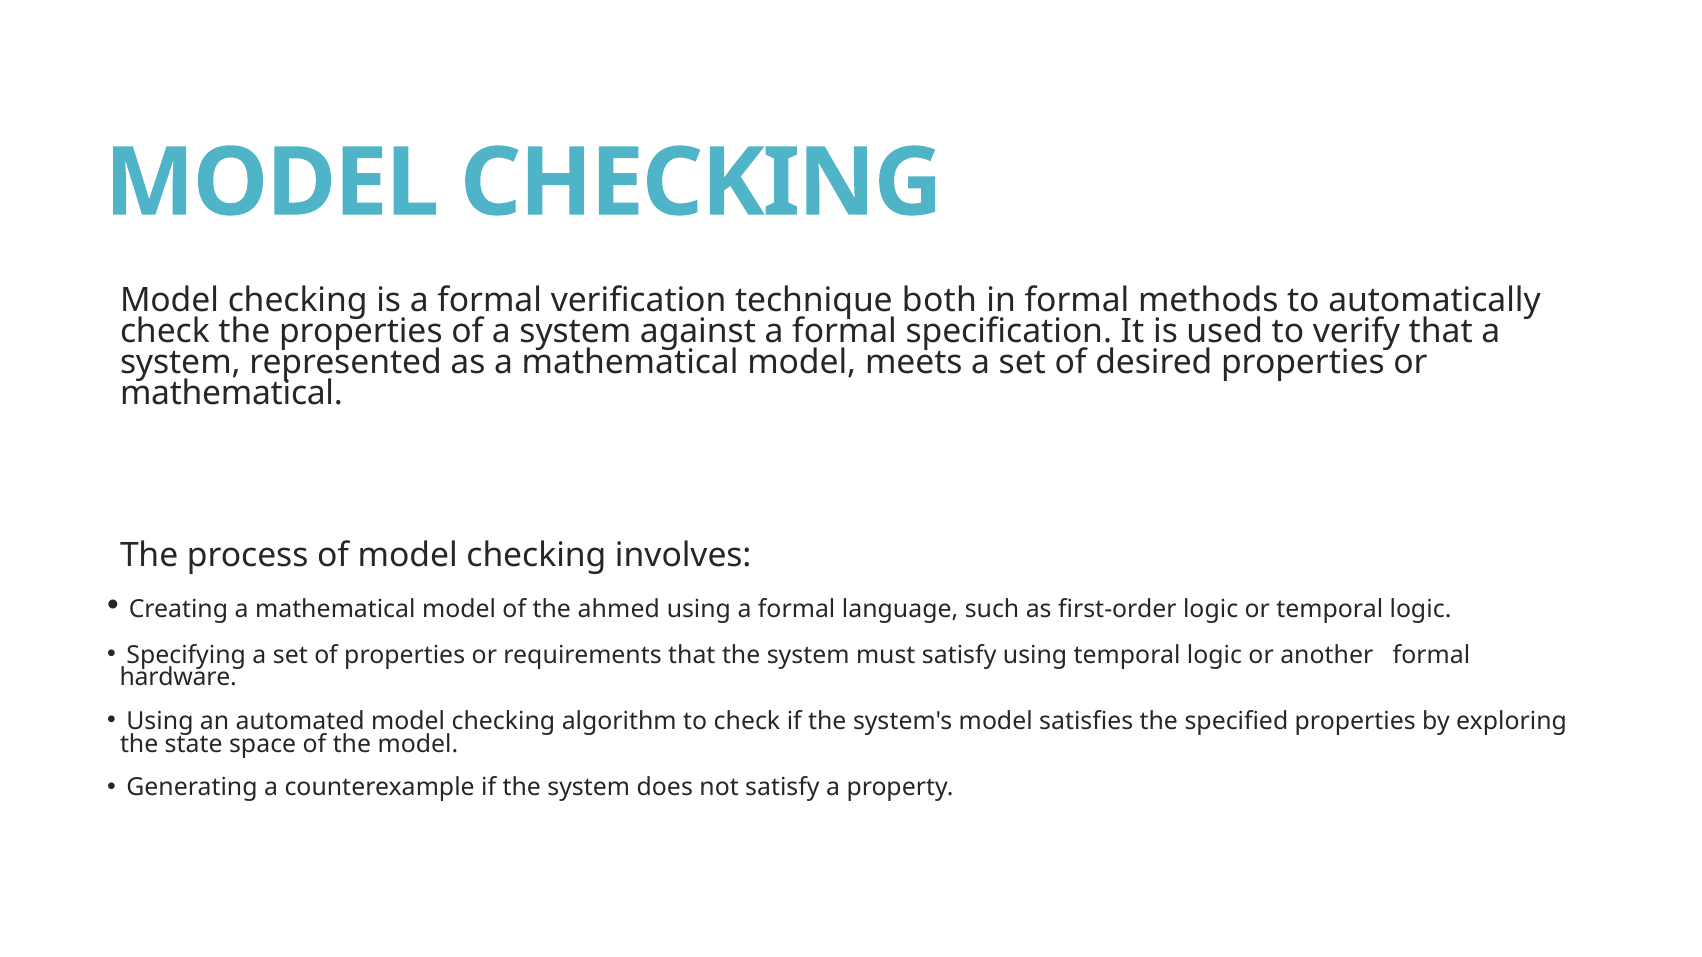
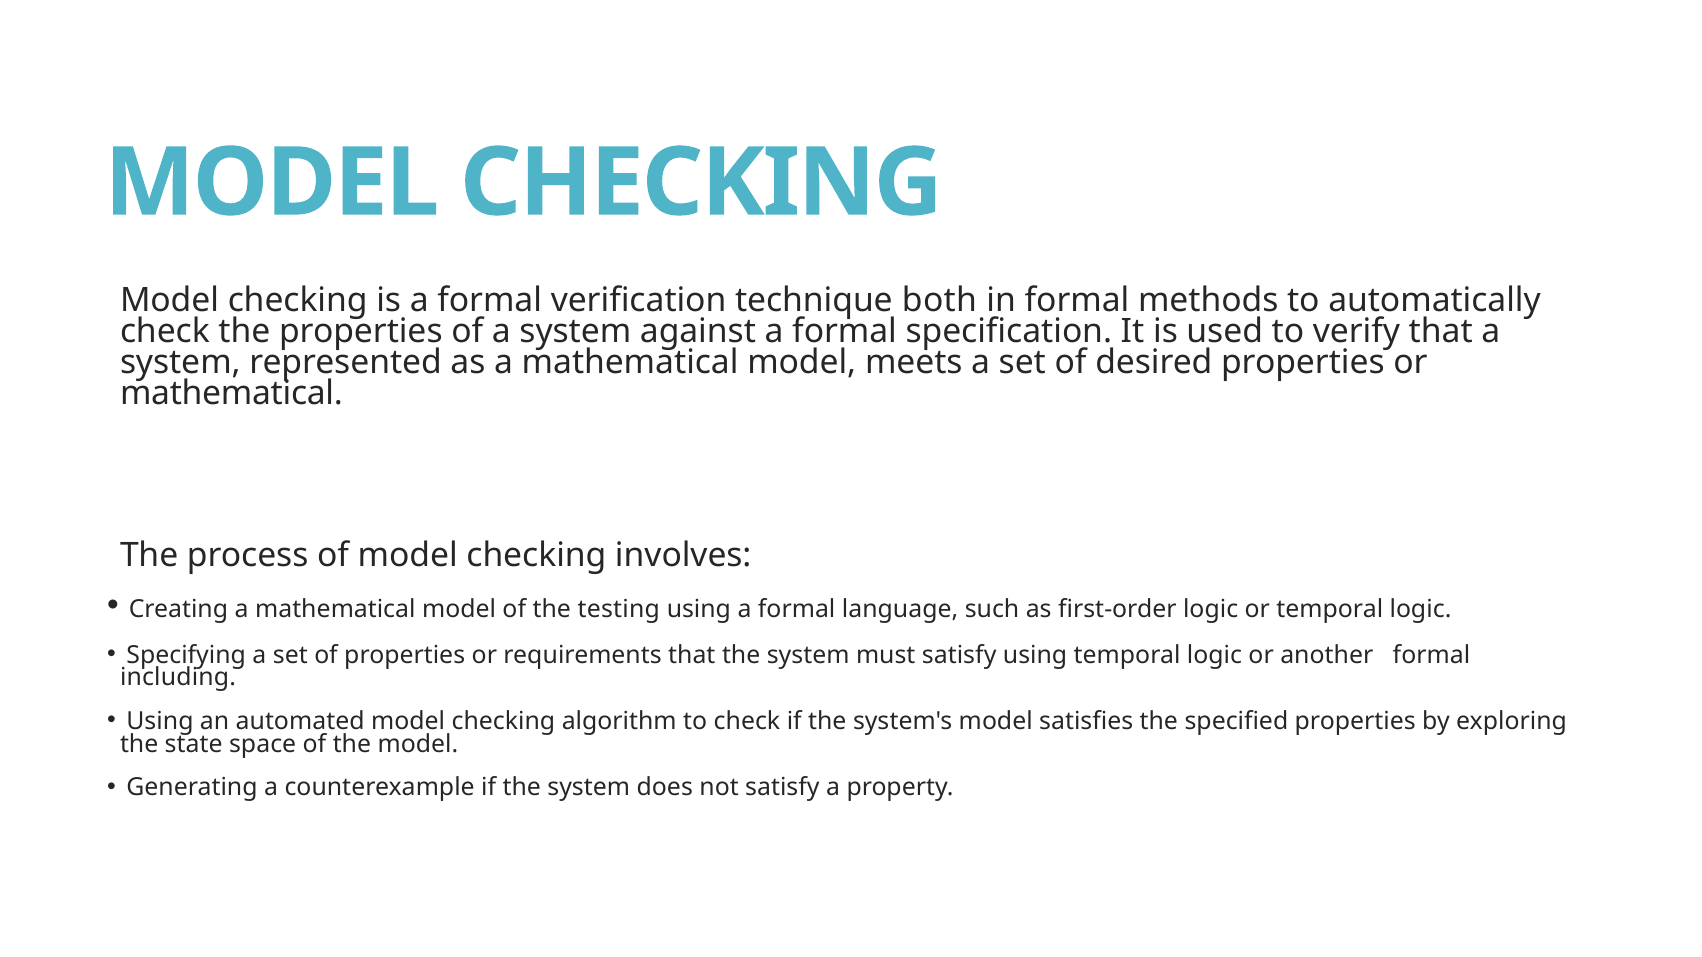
ahmed: ahmed -> testing
hardware: hardware -> including
